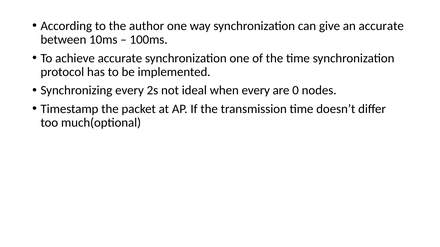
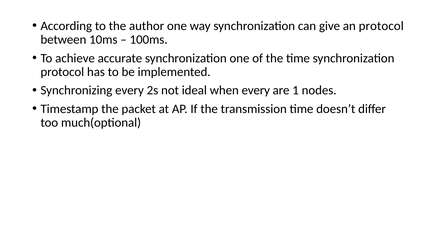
an accurate: accurate -> protocol
0: 0 -> 1
